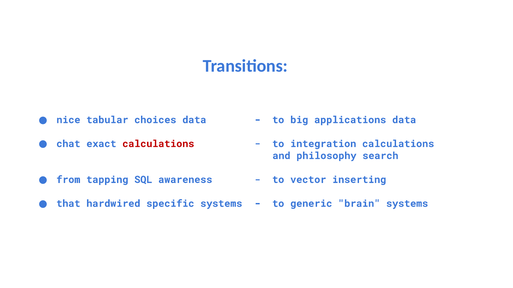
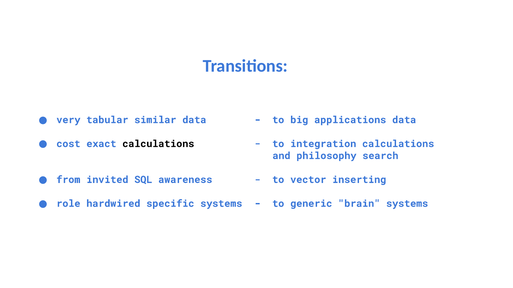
nice: nice -> very
choices: choices -> similar
chat: chat -> cost
calculations at (158, 144) colour: red -> black
tapping: tapping -> invited
that: that -> role
